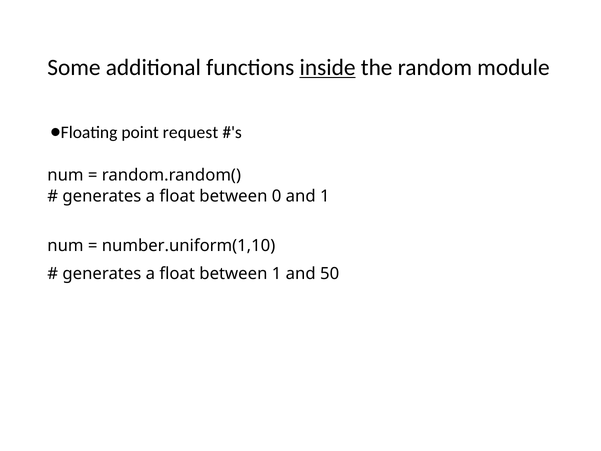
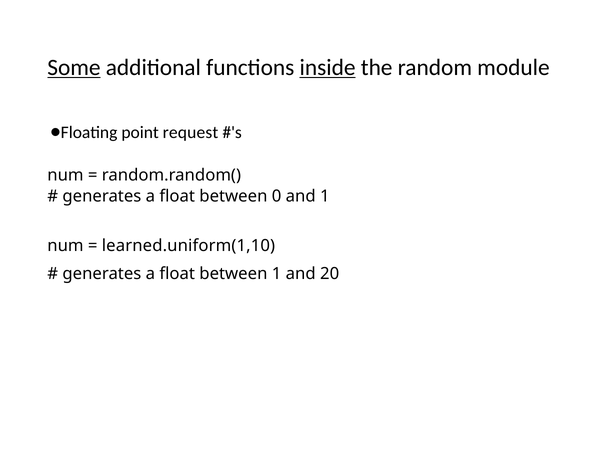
Some underline: none -> present
number.uniform(1,10: number.uniform(1,10 -> learned.uniform(1,10
50: 50 -> 20
